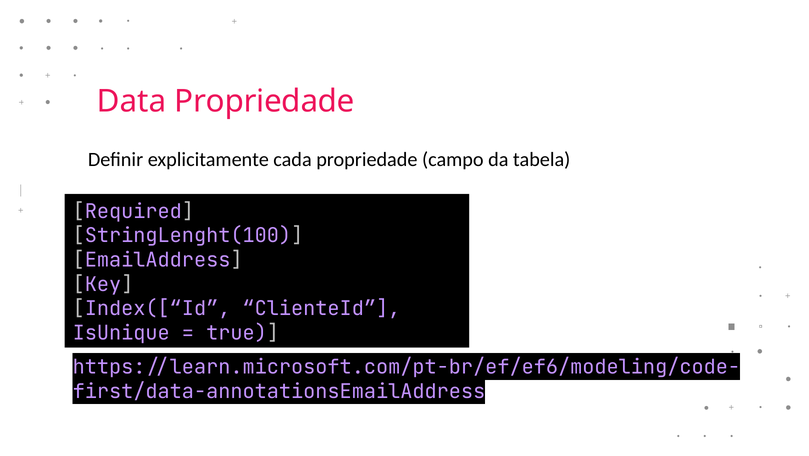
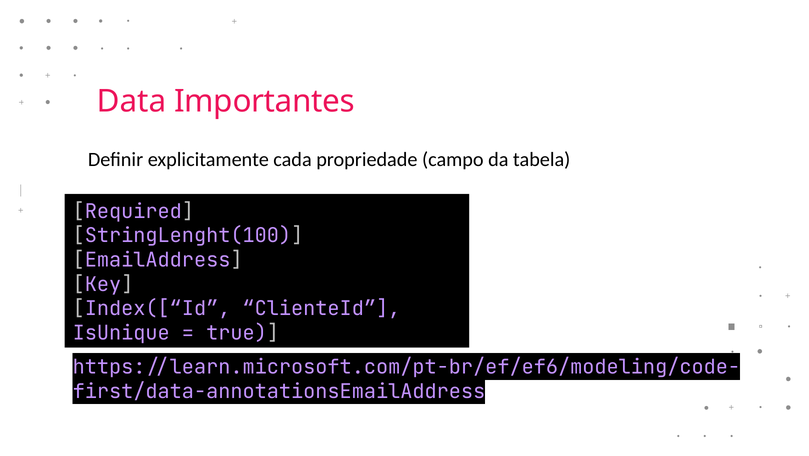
Data Propriedade: Propriedade -> Importantes
